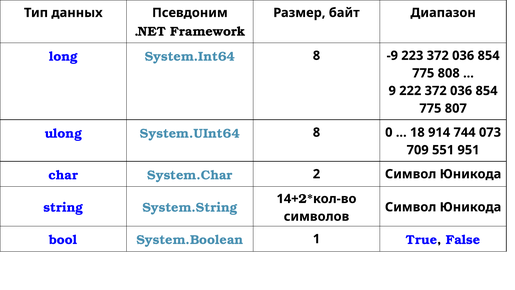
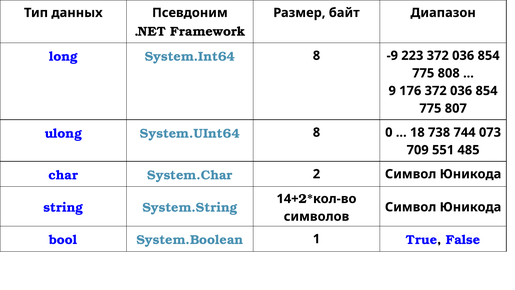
222: 222 -> 176
914: 914 -> 738
951: 951 -> 485
